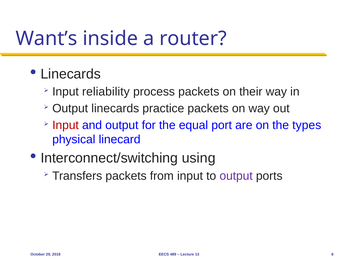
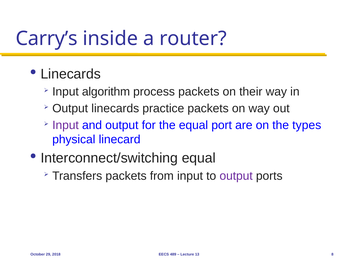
Want’s: Want’s -> Carry’s
reliability: reliability -> algorithm
Input at (66, 125) colour: red -> purple
Interconnect/switching using: using -> equal
